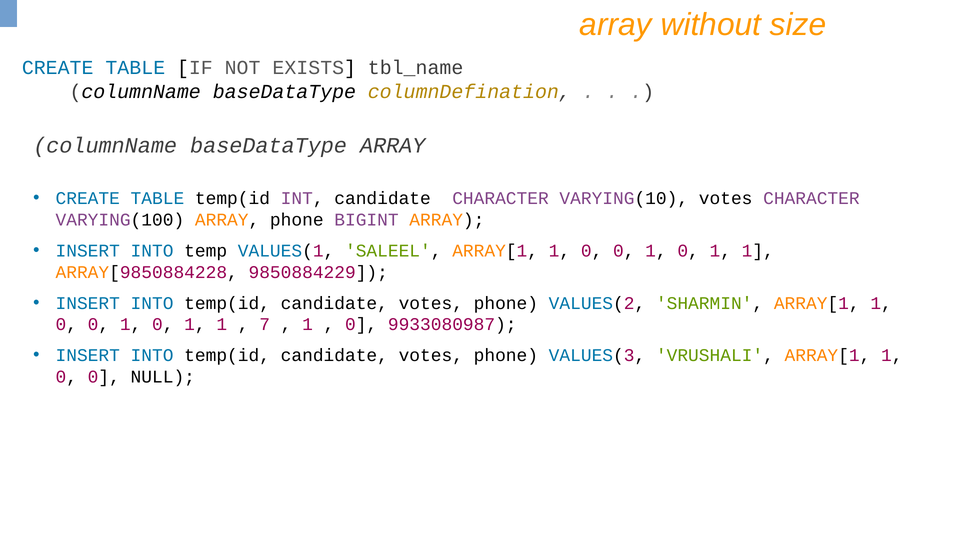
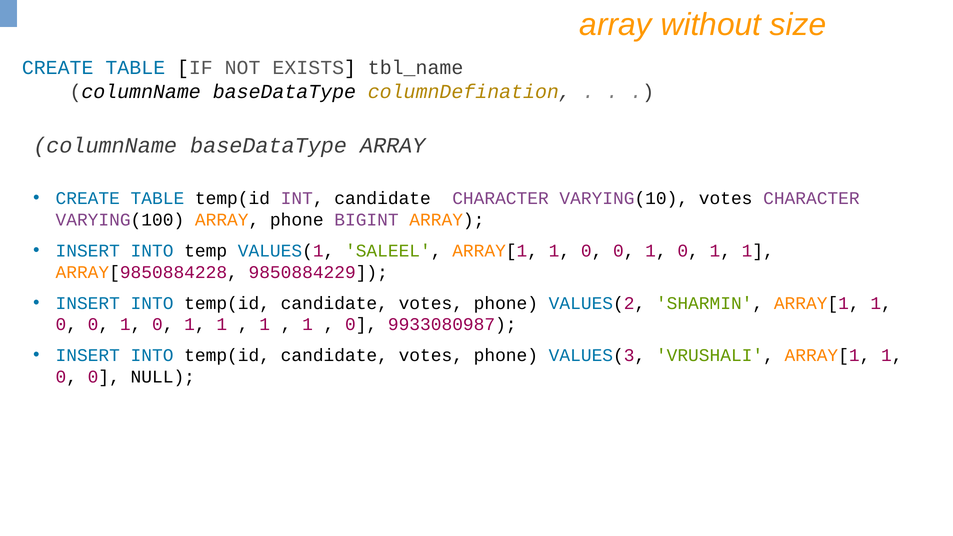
7 at (265, 325): 7 -> 1
